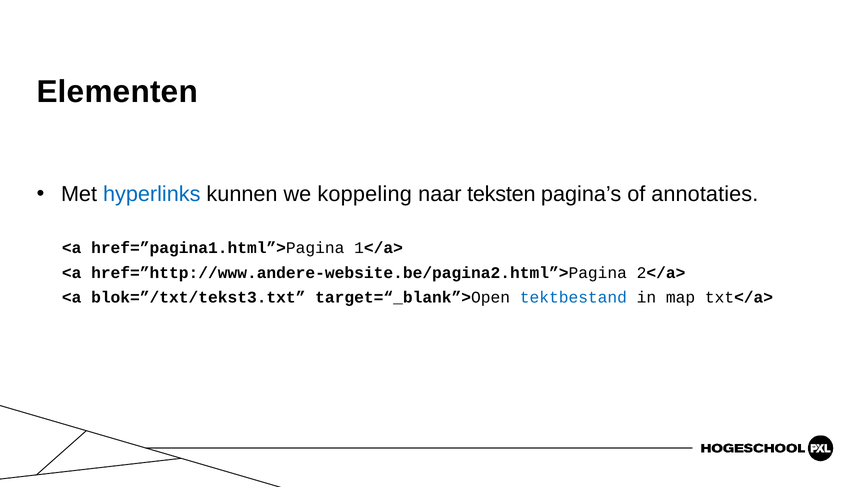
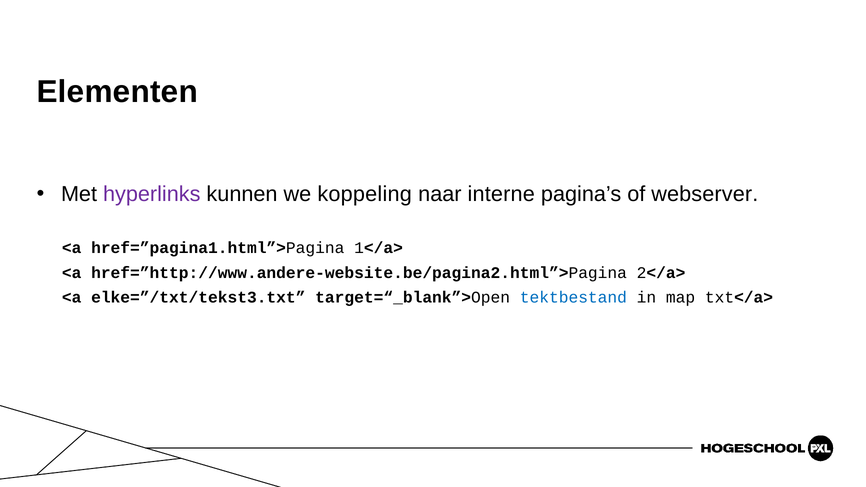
hyperlinks colour: blue -> purple
teksten: teksten -> interne
annotaties: annotaties -> webserver
blok=”/txt/tekst3.txt: blok=”/txt/tekst3.txt -> elke=”/txt/tekst3.txt
